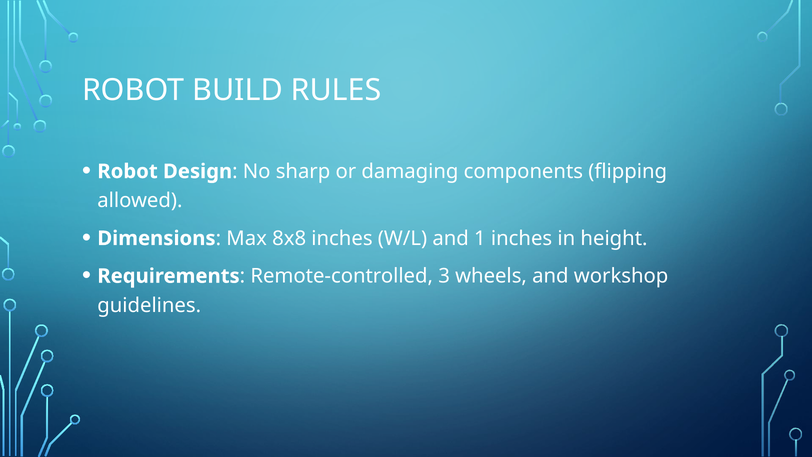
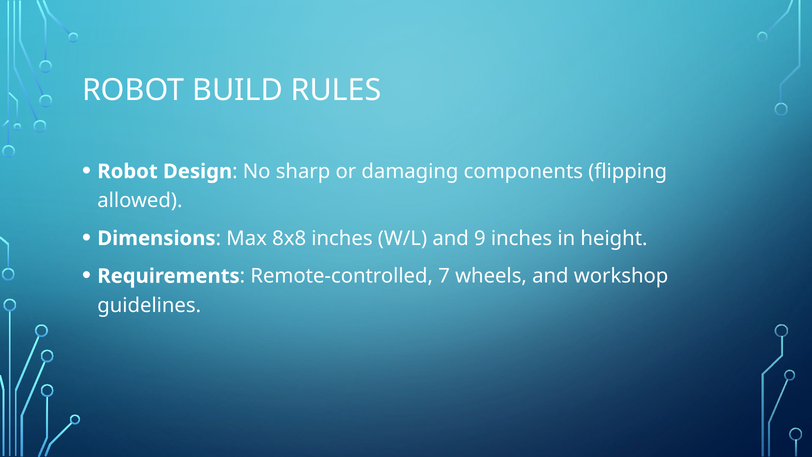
1: 1 -> 9
3: 3 -> 7
